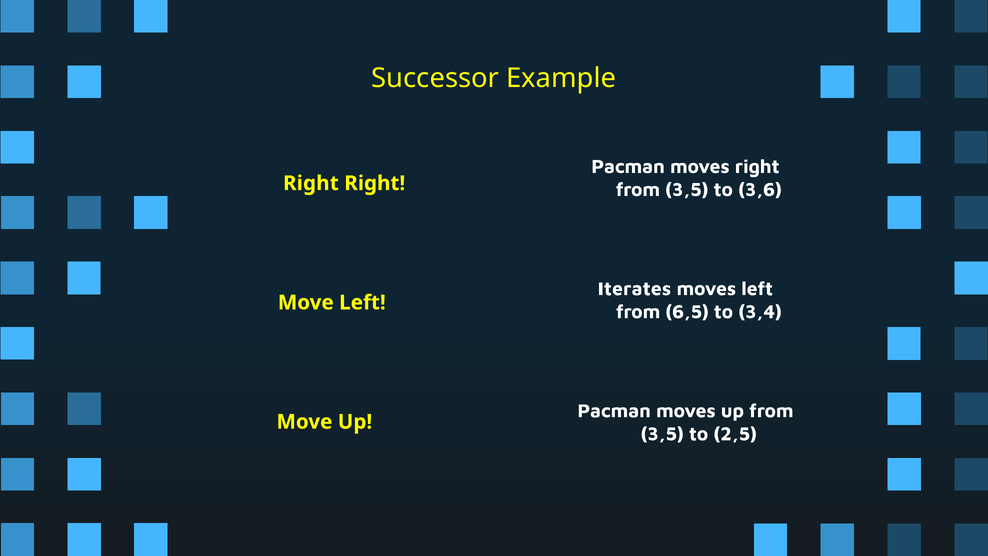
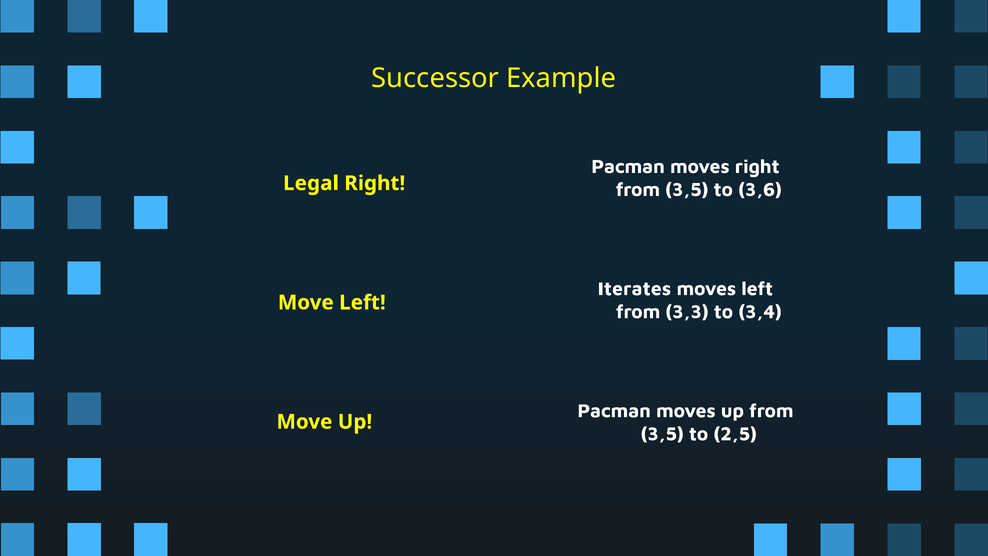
Right at (311, 183): Right -> Legal
6,5: 6,5 -> 3,3
